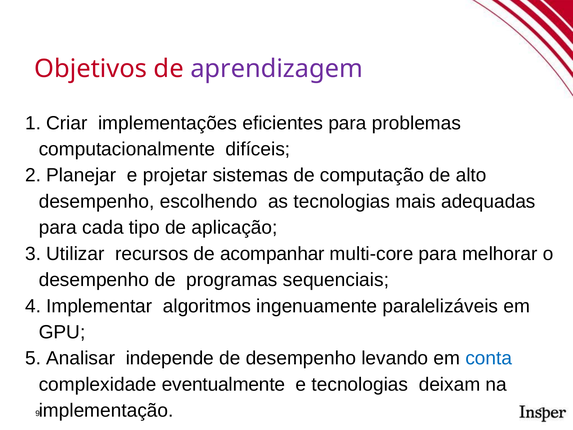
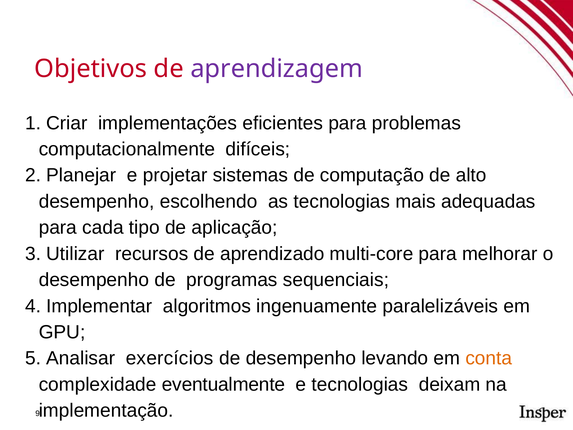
acompanhar: acompanhar -> aprendizado
independe: independe -> exercícios
conta colour: blue -> orange
